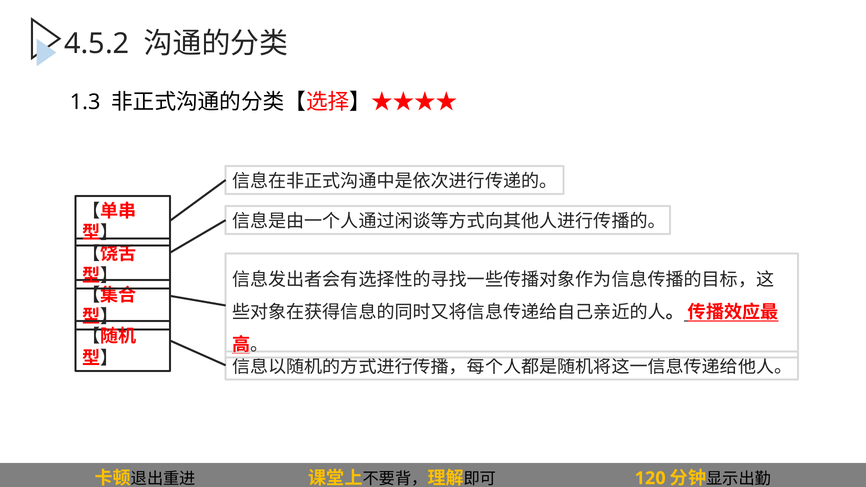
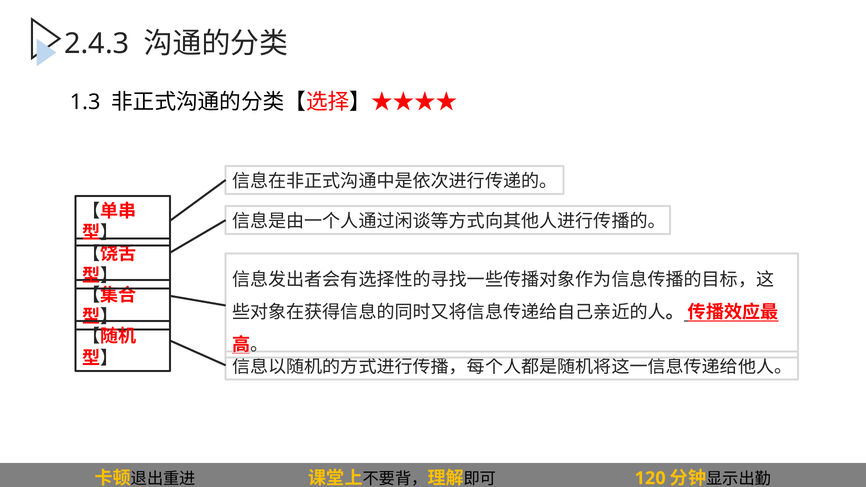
4.5.2: 4.5.2 -> 2.4.3
